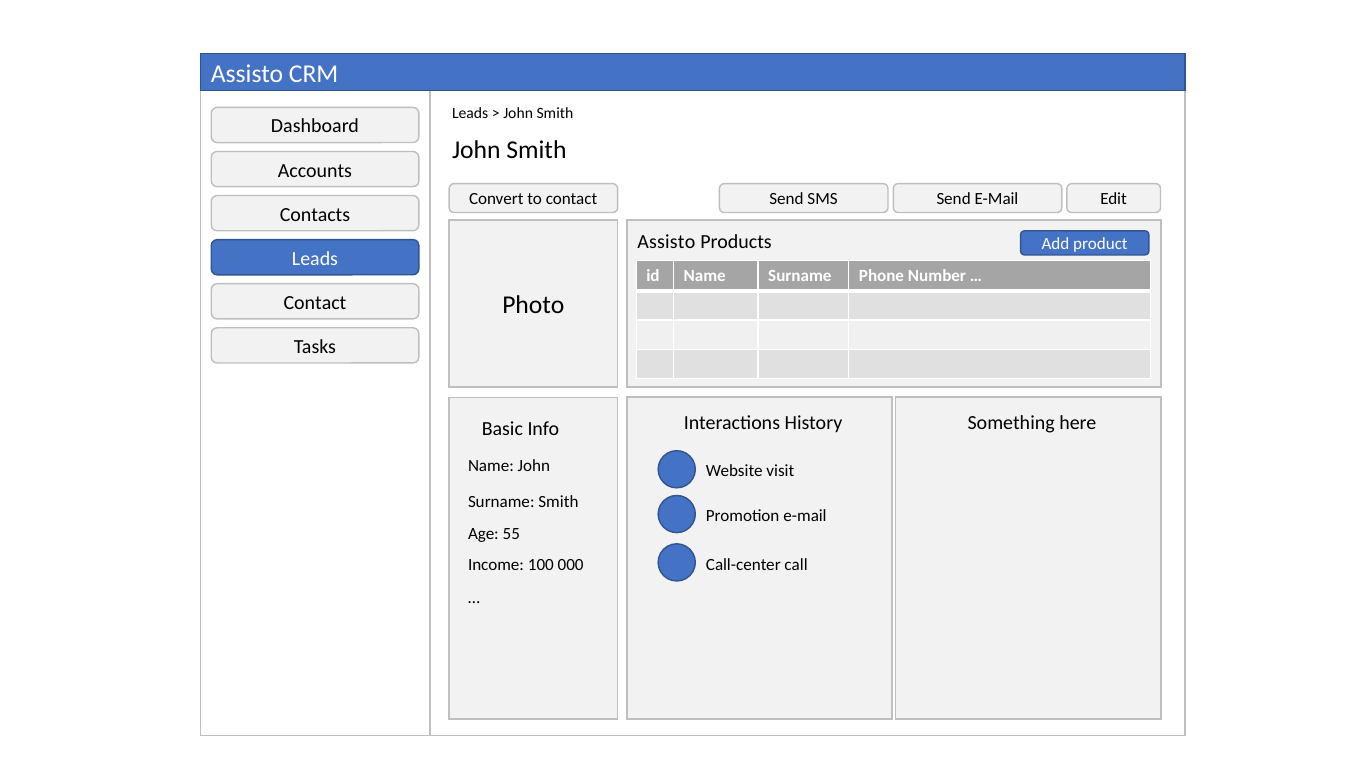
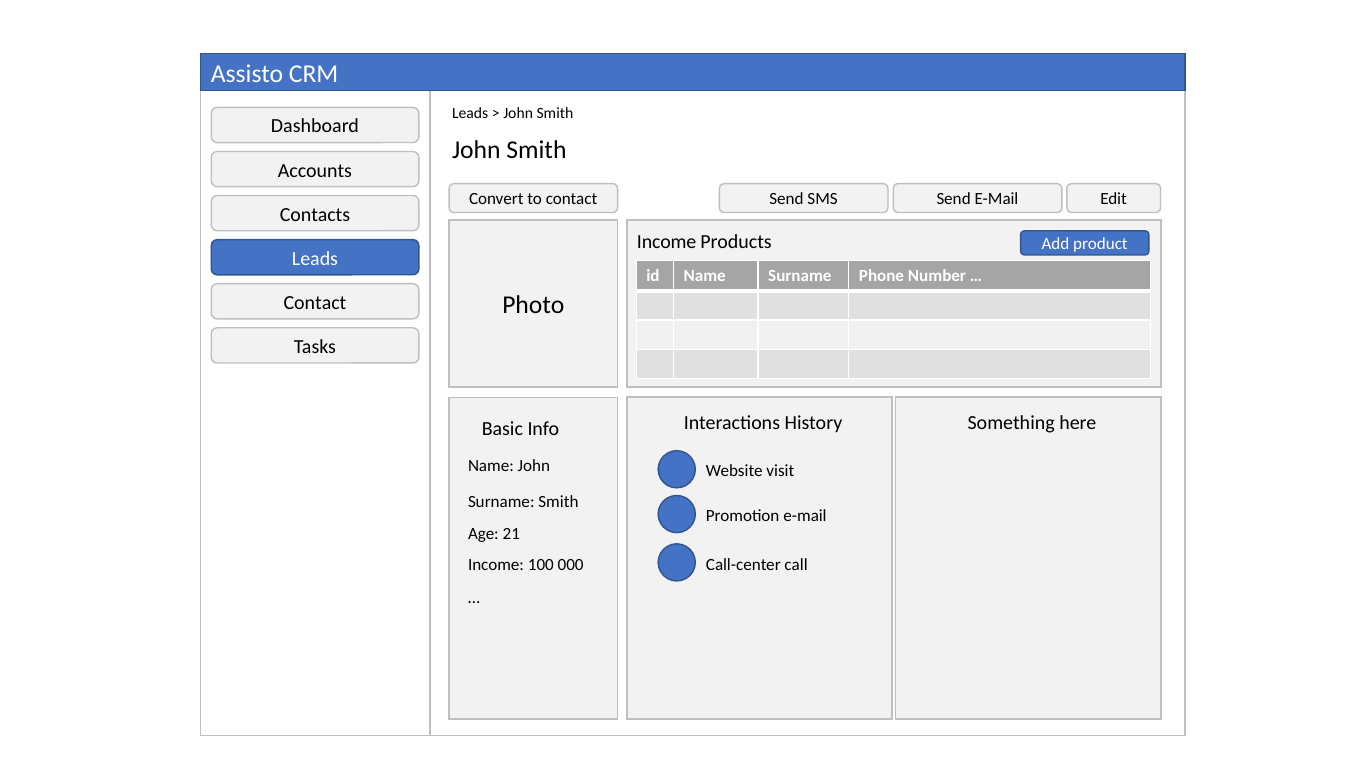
Assisto at (666, 242): Assisto -> Income
55: 55 -> 21
